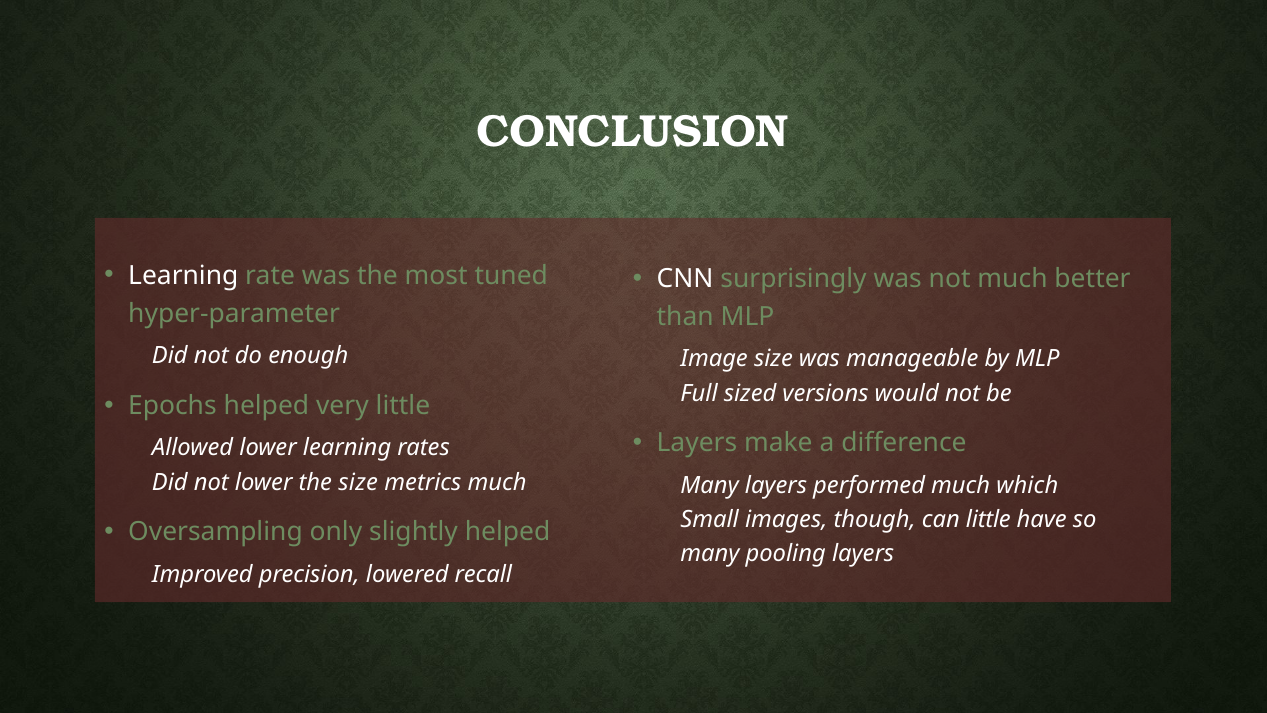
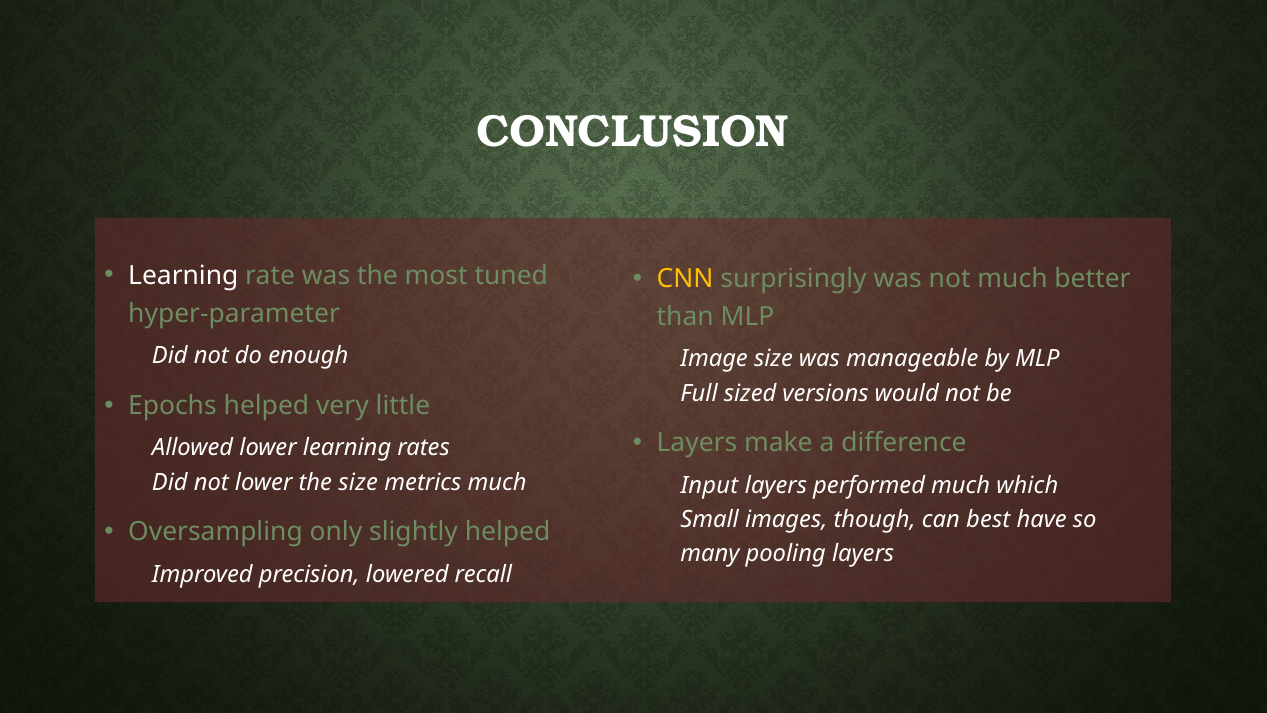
CNN colour: white -> yellow
Many at (710, 485): Many -> Input
can little: little -> best
